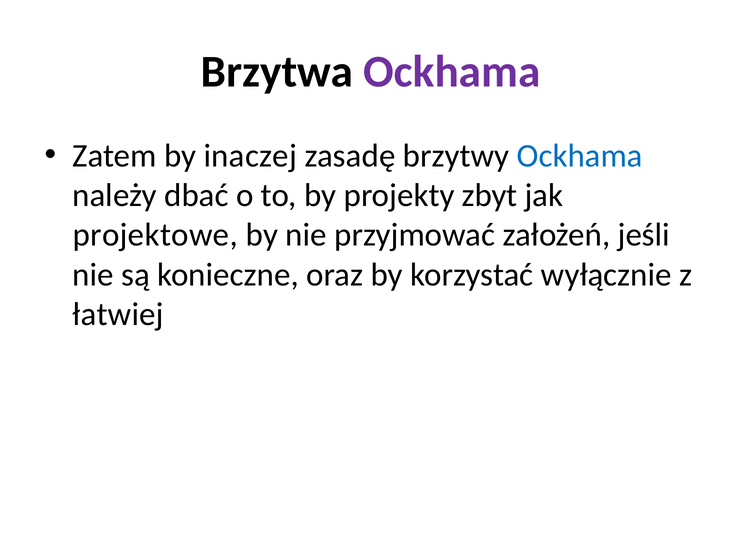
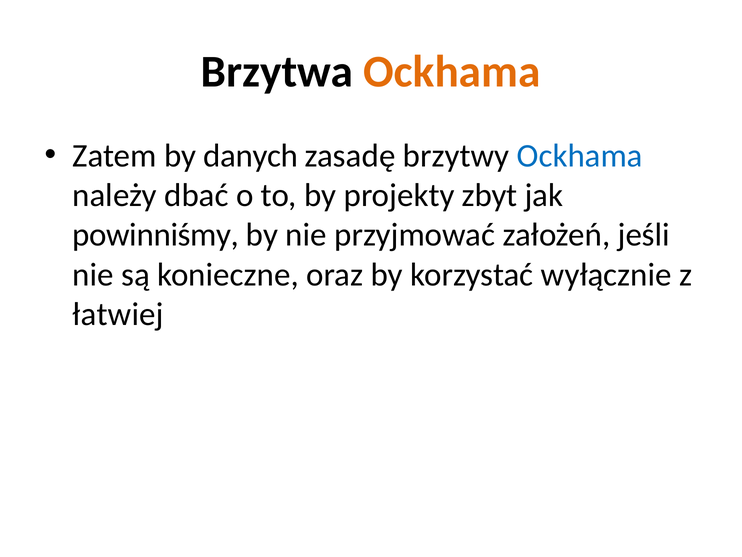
Ockhama at (452, 72) colour: purple -> orange
inaczej: inaczej -> danych
projektowe: projektowe -> powinniśmy
